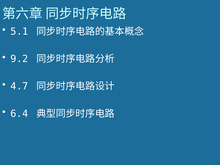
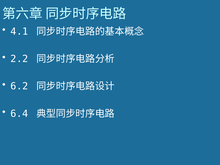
5.1: 5.1 -> 4.1
9.2: 9.2 -> 2.2
4.7: 4.7 -> 6.2
